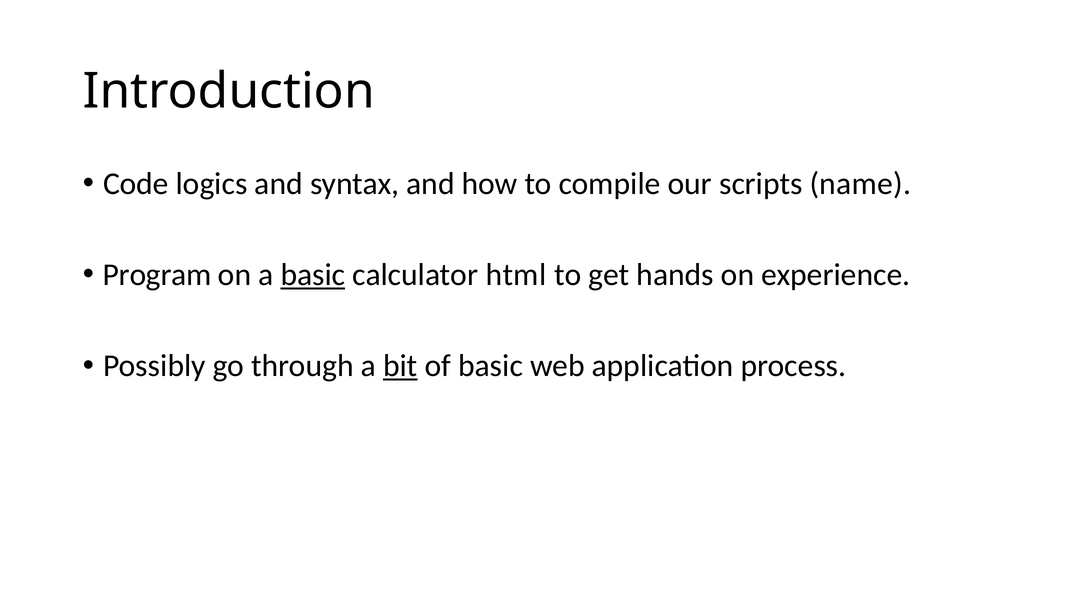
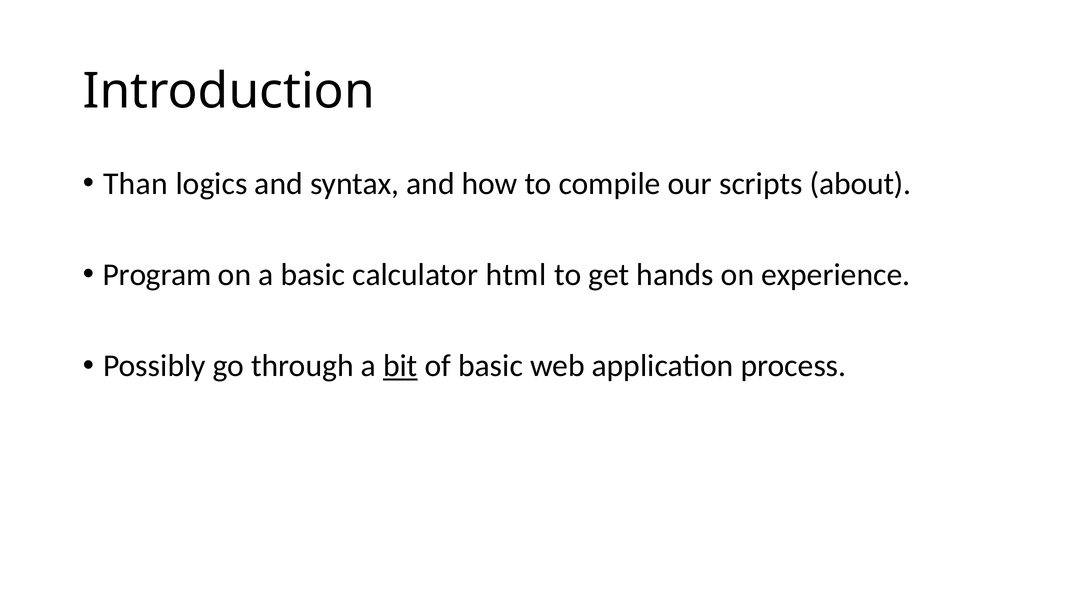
Code: Code -> Than
name: name -> about
basic at (313, 275) underline: present -> none
